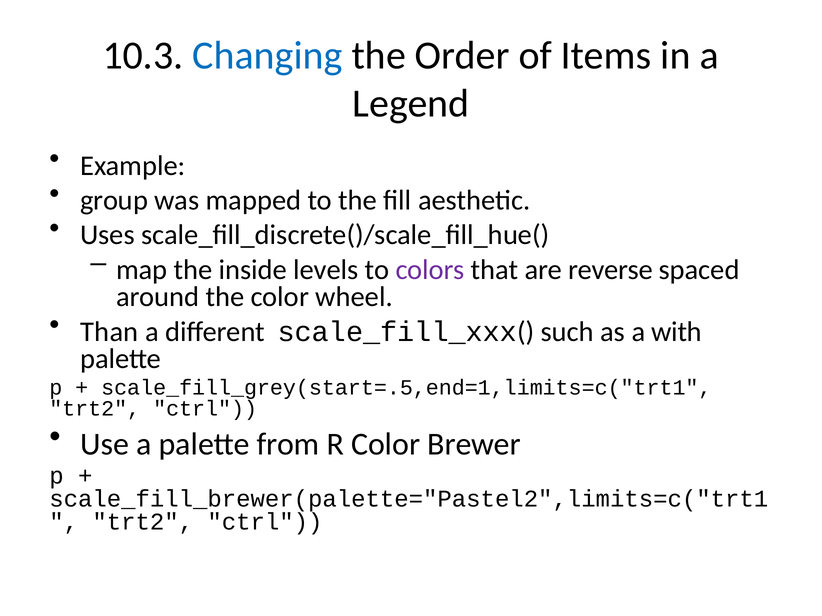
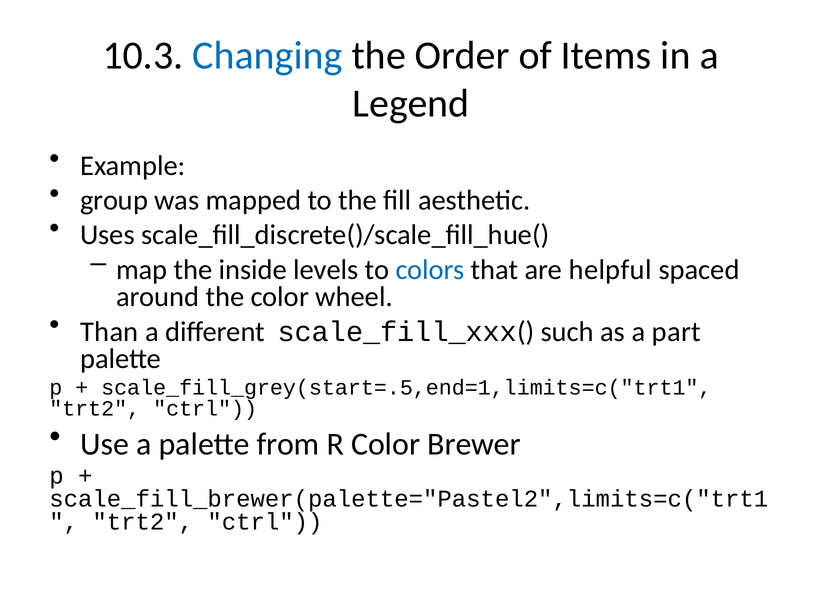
colors colour: purple -> blue
reverse: reverse -> helpful
with: with -> part
